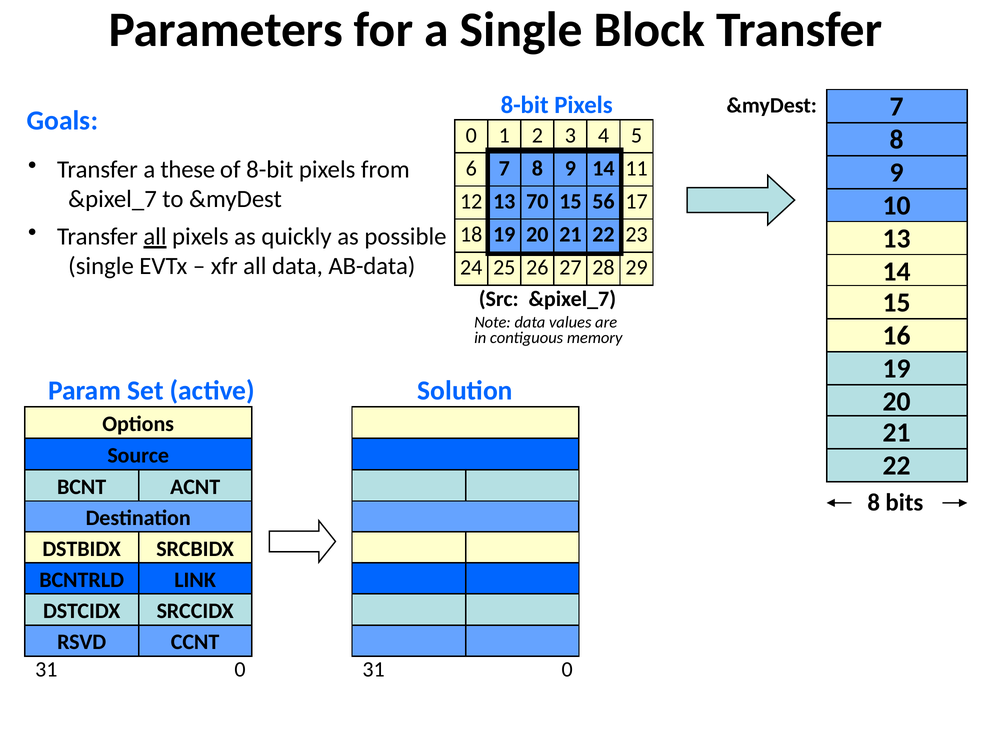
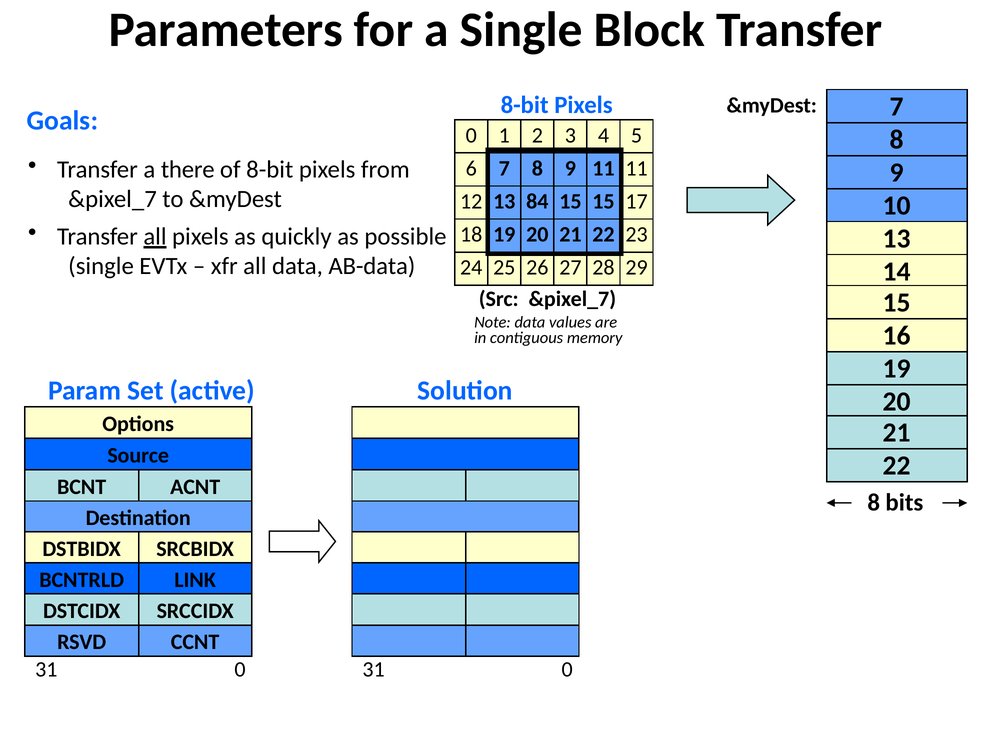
these: these -> there
9 14: 14 -> 11
70: 70 -> 84
15 56: 56 -> 15
